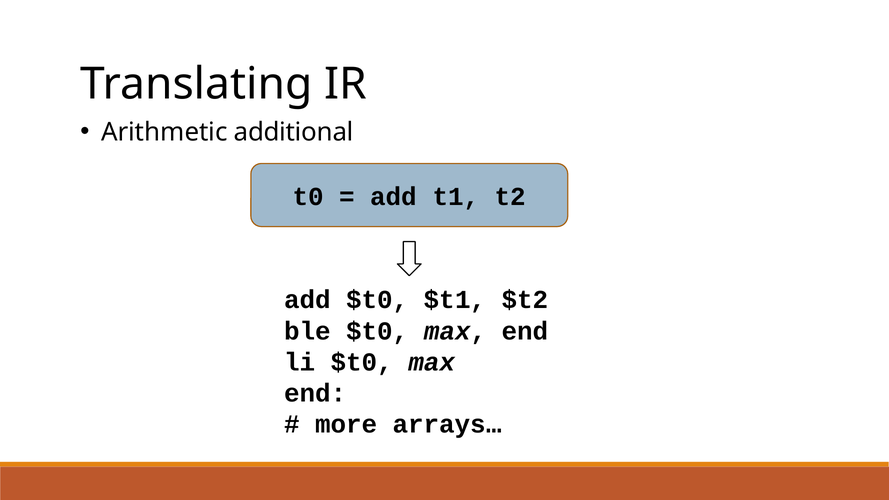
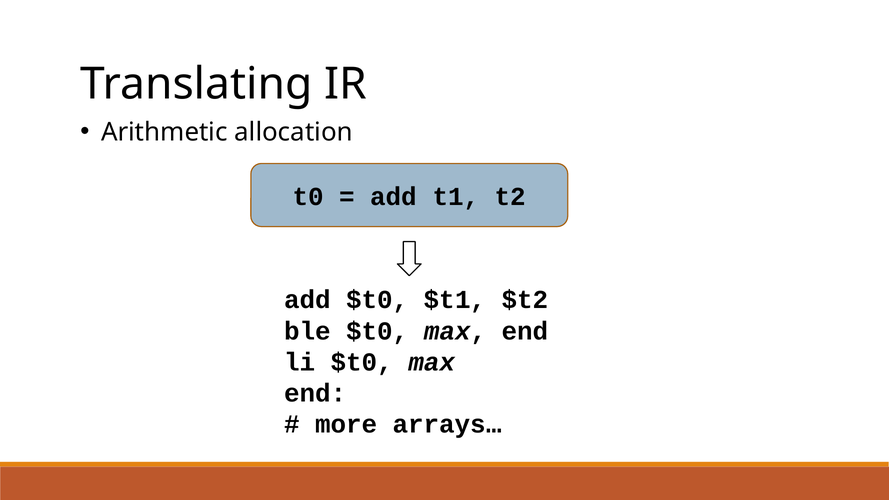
additional: additional -> allocation
